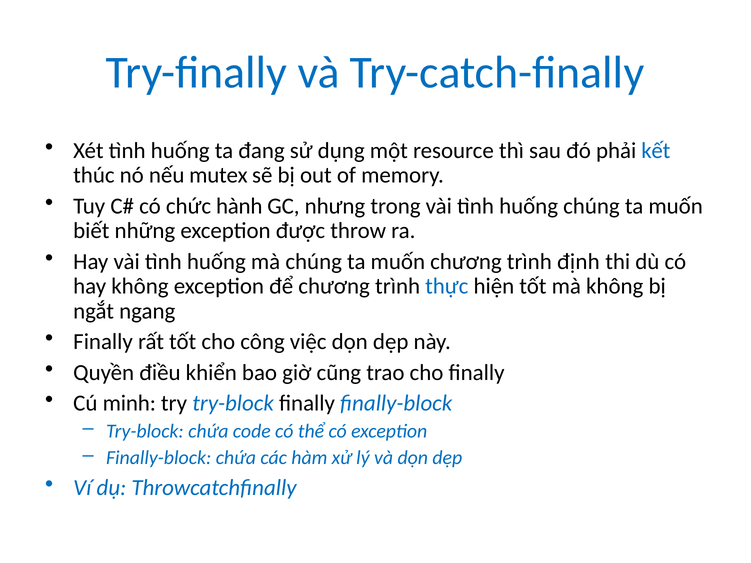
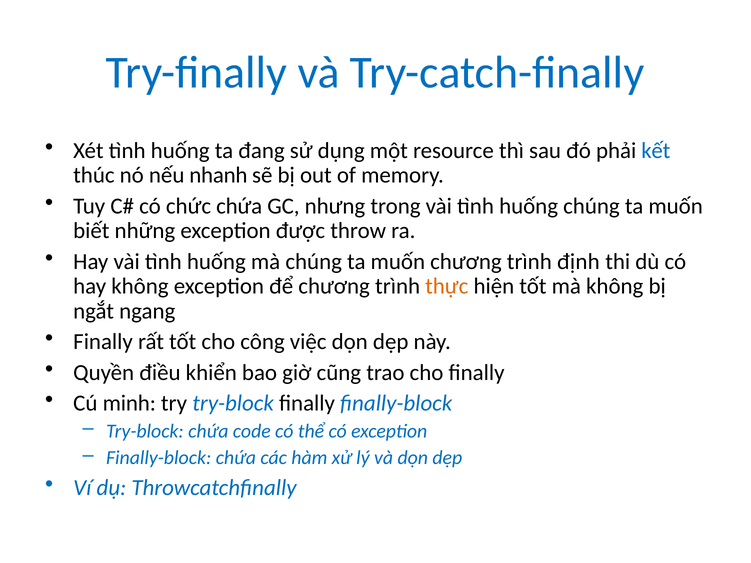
mutex: mutex -> nhanh
chức hành: hành -> chứa
thực colour: blue -> orange
